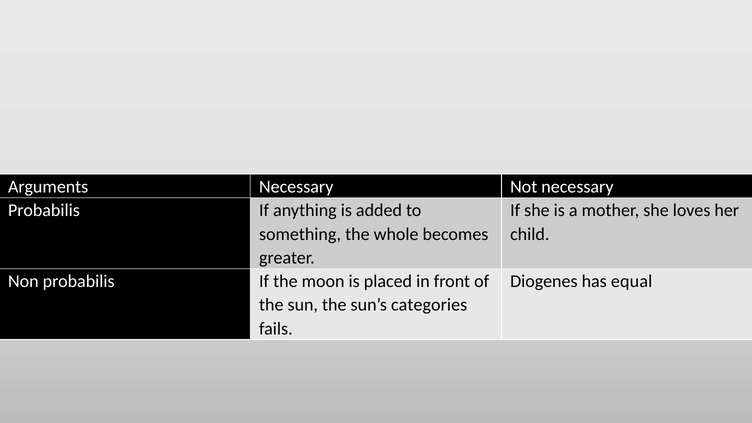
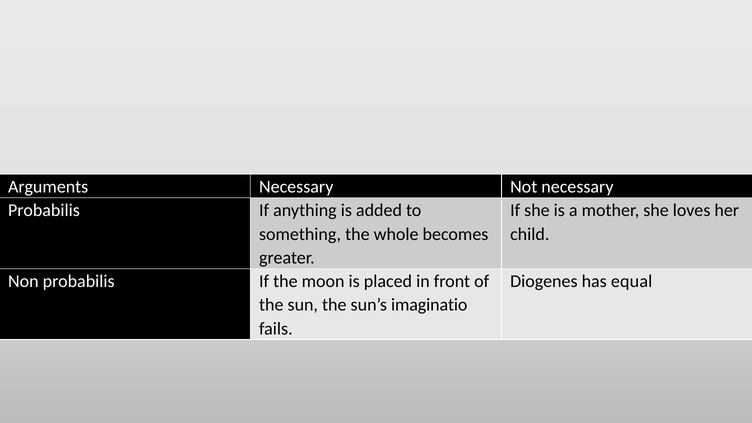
categories: categories -> imaginatio
